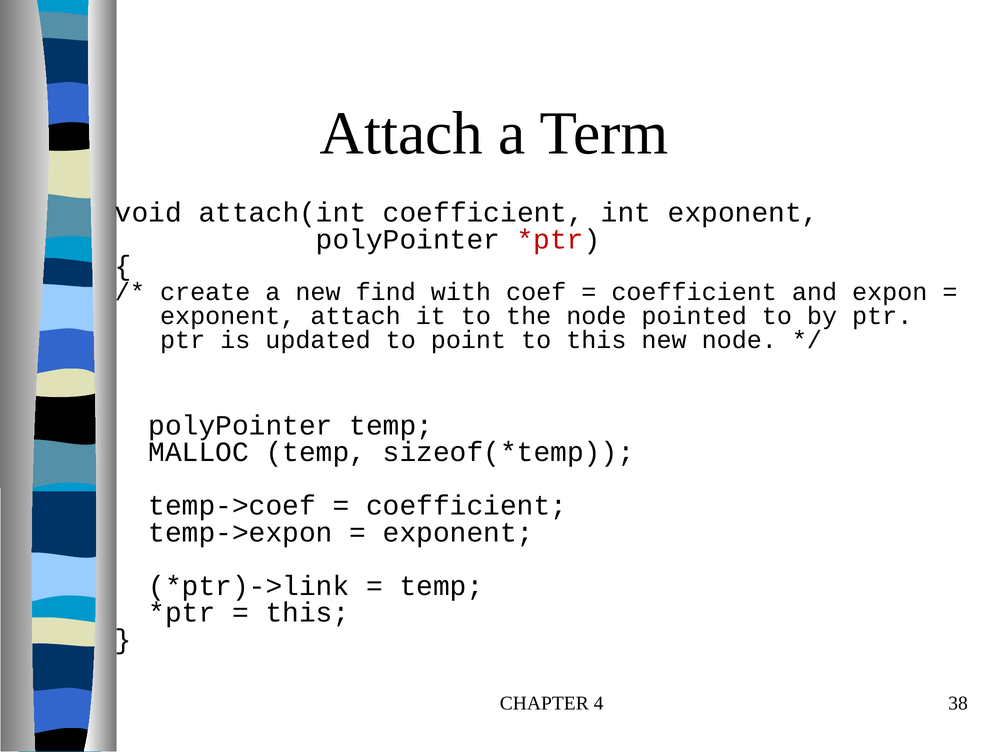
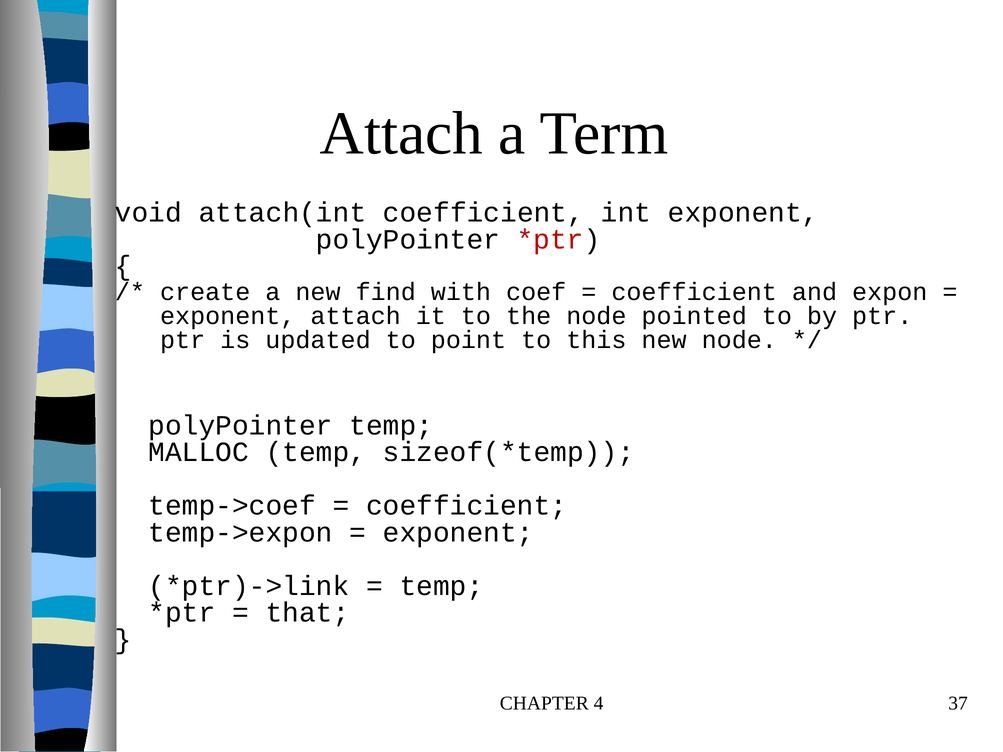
this at (308, 613): this -> that
38: 38 -> 37
